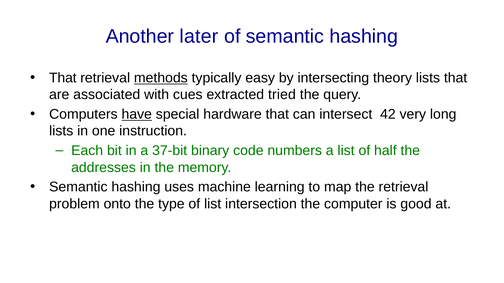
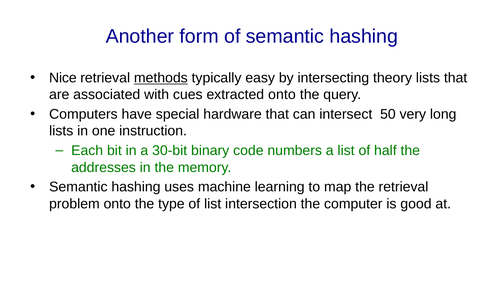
later: later -> form
That at (63, 78): That -> Nice
extracted tried: tried -> onto
have underline: present -> none
42: 42 -> 50
37-bit: 37-bit -> 30-bit
